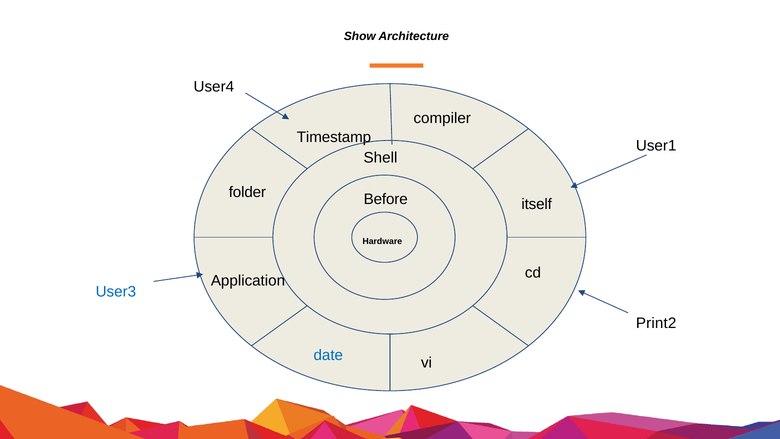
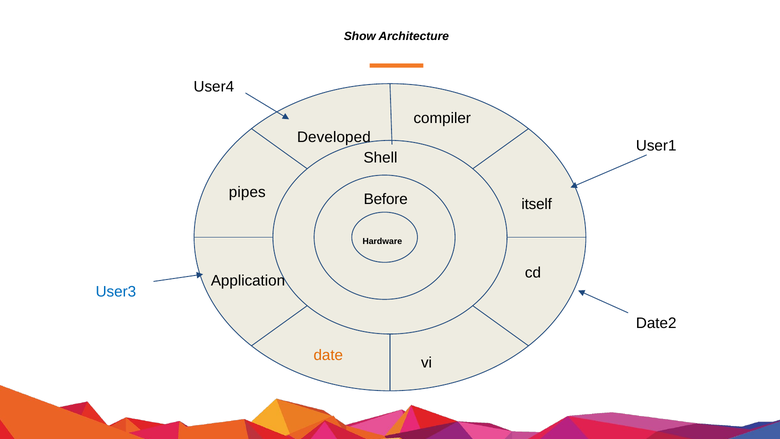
Timestamp: Timestamp -> Developed
folder: folder -> pipes
Print2: Print2 -> Date2
date colour: blue -> orange
